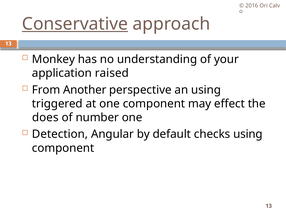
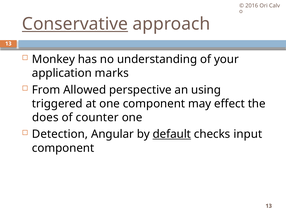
raised: raised -> marks
Another: Another -> Allowed
number: number -> counter
default underline: none -> present
checks using: using -> input
